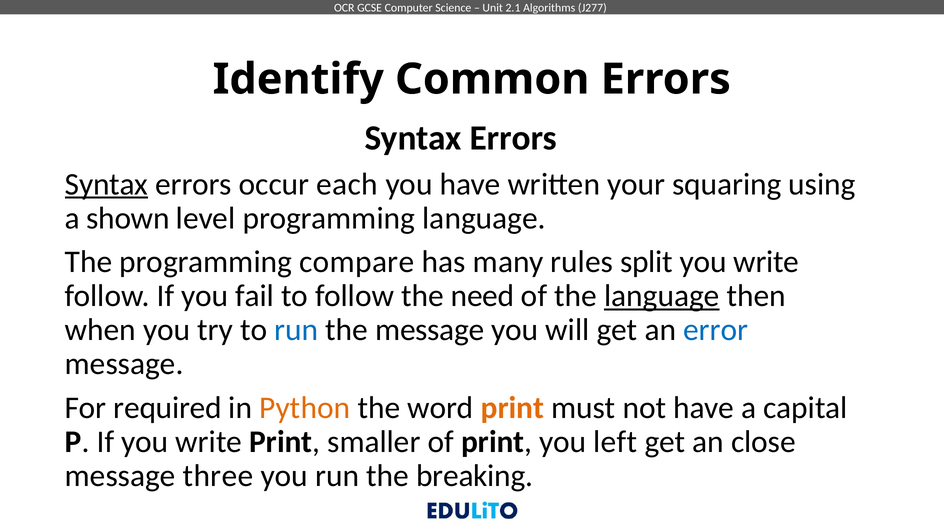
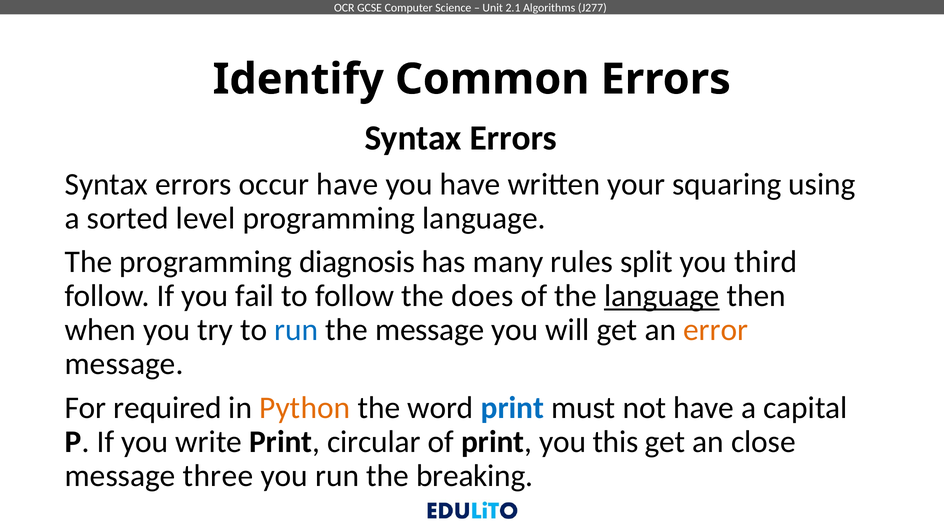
Syntax at (106, 184) underline: present -> none
occur each: each -> have
shown: shown -> sorted
compare: compare -> diagnosis
write at (766, 262): write -> third
need: need -> does
error colour: blue -> orange
print at (512, 408) colour: orange -> blue
smaller: smaller -> circular
left: left -> this
